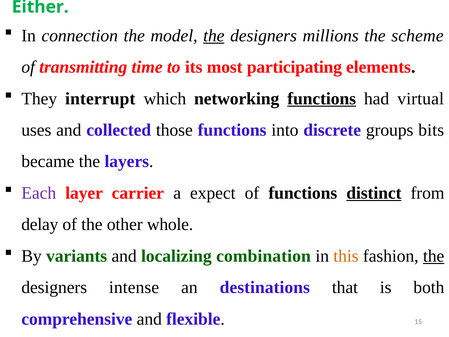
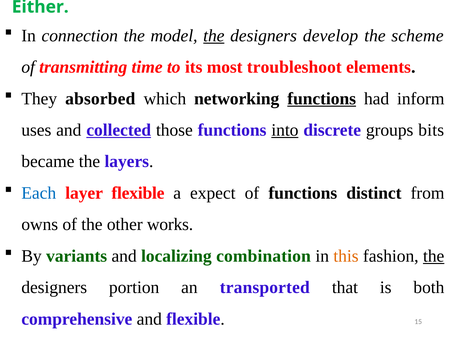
millions: millions -> develop
participating: participating -> troubleshoot
interrupt: interrupt -> absorbed
virtual: virtual -> inform
collected underline: none -> present
into underline: none -> present
Each colour: purple -> blue
layer carrier: carrier -> flexible
distinct underline: present -> none
delay: delay -> owns
whole: whole -> works
intense: intense -> portion
destinations: destinations -> transported
